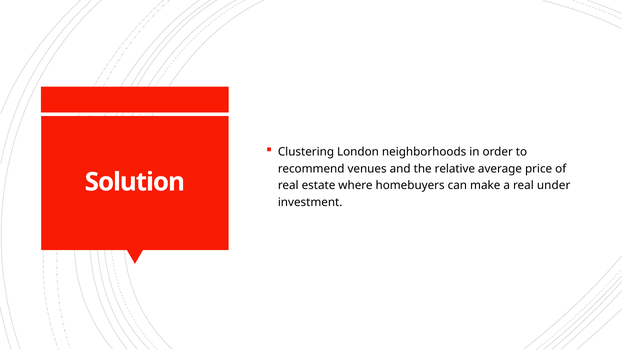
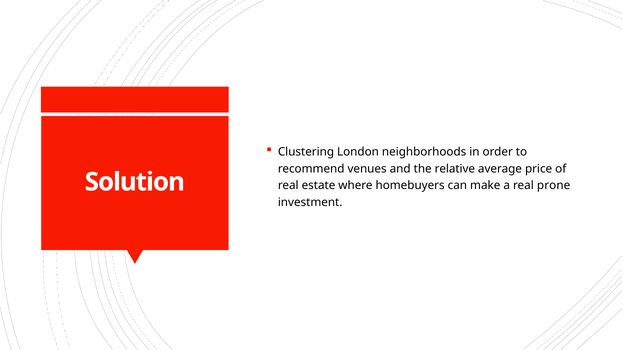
under: under -> prone
